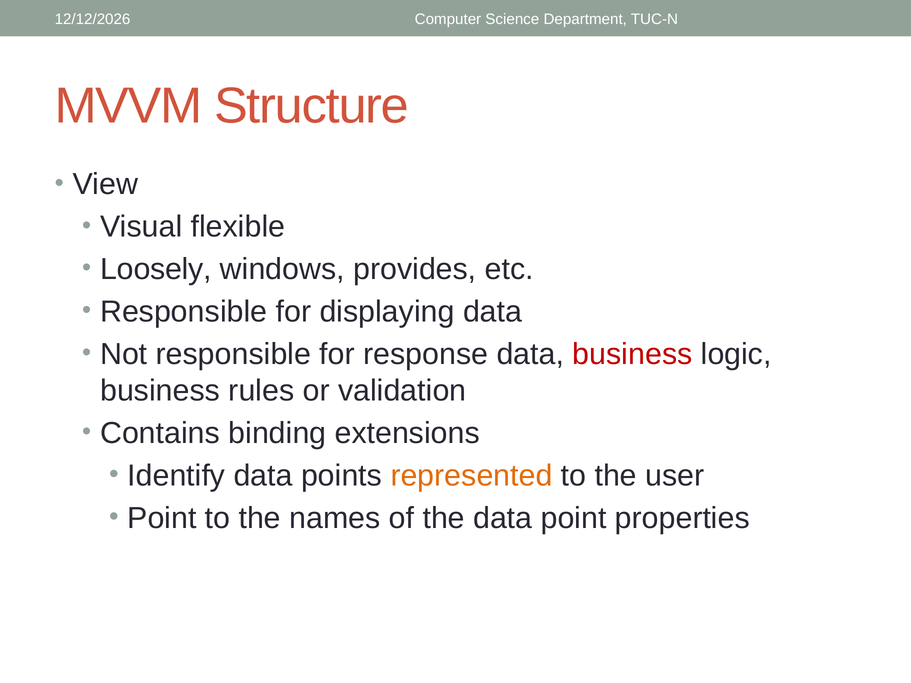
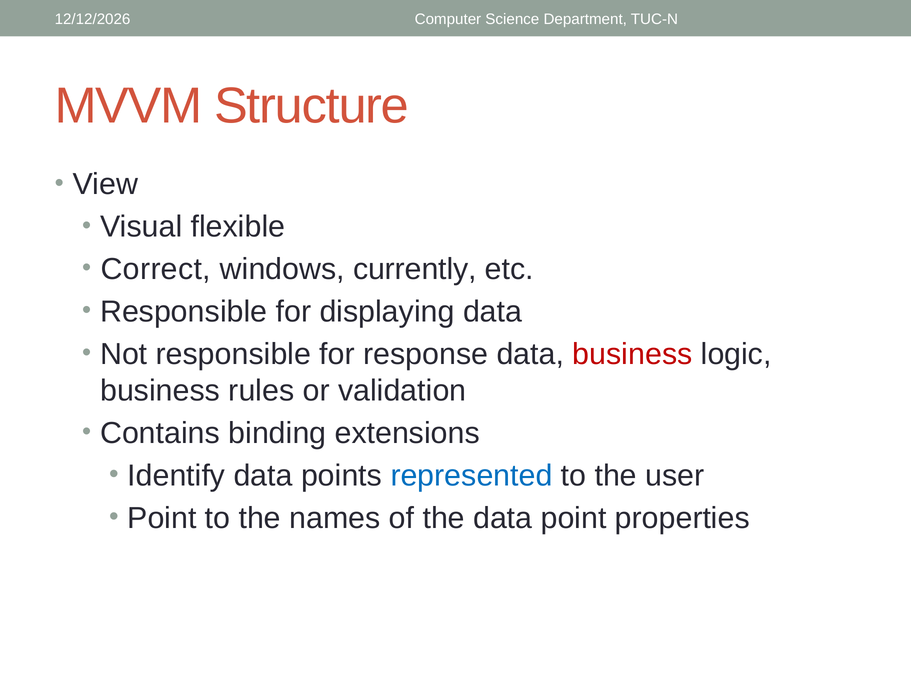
Loosely: Loosely -> Correct
provides: provides -> currently
represented colour: orange -> blue
